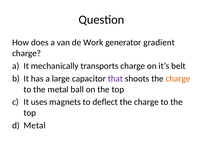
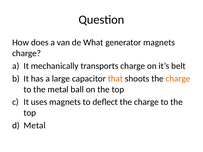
Work: Work -> What
generator gradient: gradient -> magnets
that colour: purple -> orange
